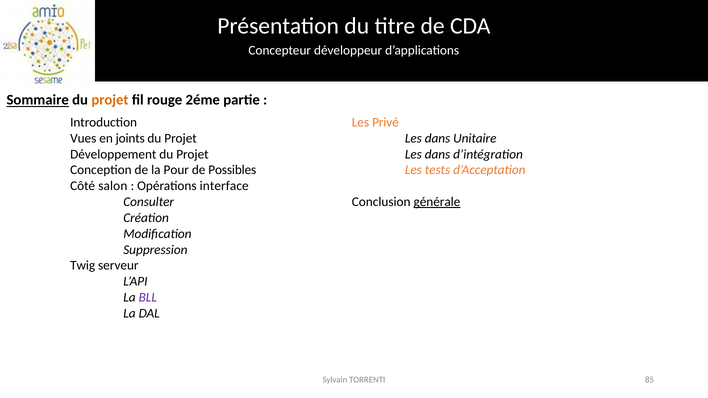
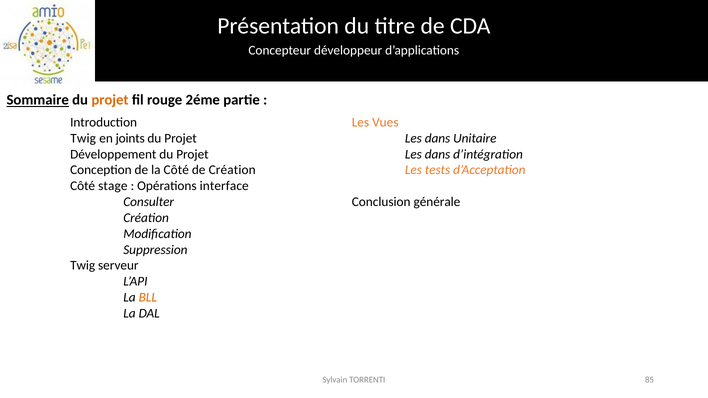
Privé: Privé -> Vues
Vues at (83, 138): Vues -> Twig
la Pour: Pour -> Côté
de Possibles: Possibles -> Création
salon: salon -> stage
générale underline: present -> none
BLL colour: purple -> orange
